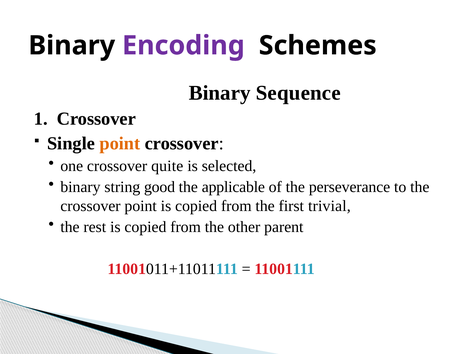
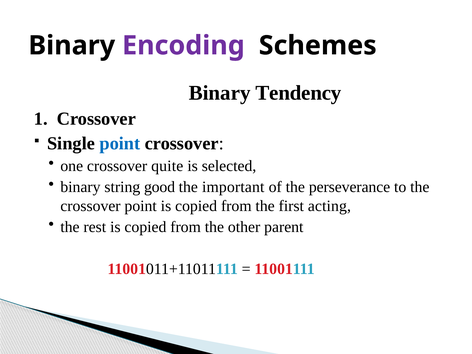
Sequence: Sequence -> Tendency
point at (120, 144) colour: orange -> blue
applicable: applicable -> important
trivial: trivial -> acting
